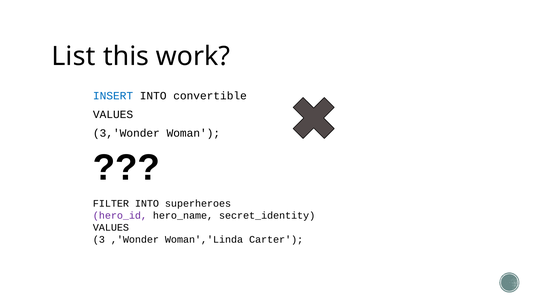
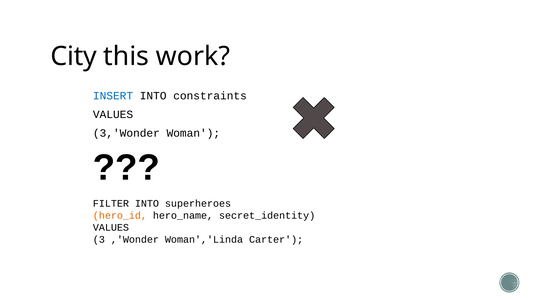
List: List -> City
convertible: convertible -> constraints
hero_id colour: purple -> orange
